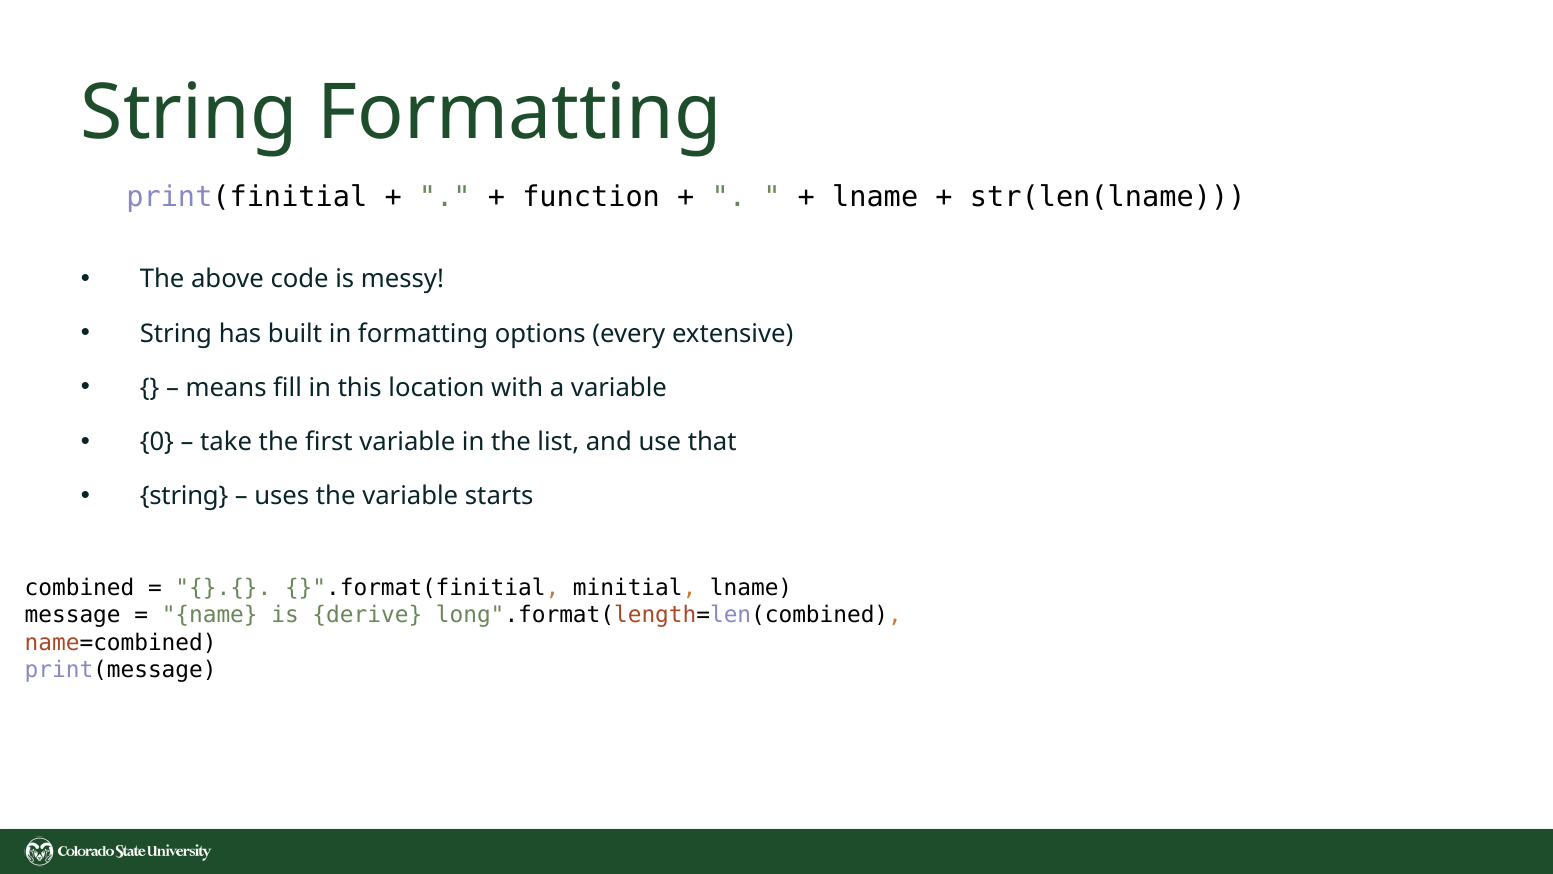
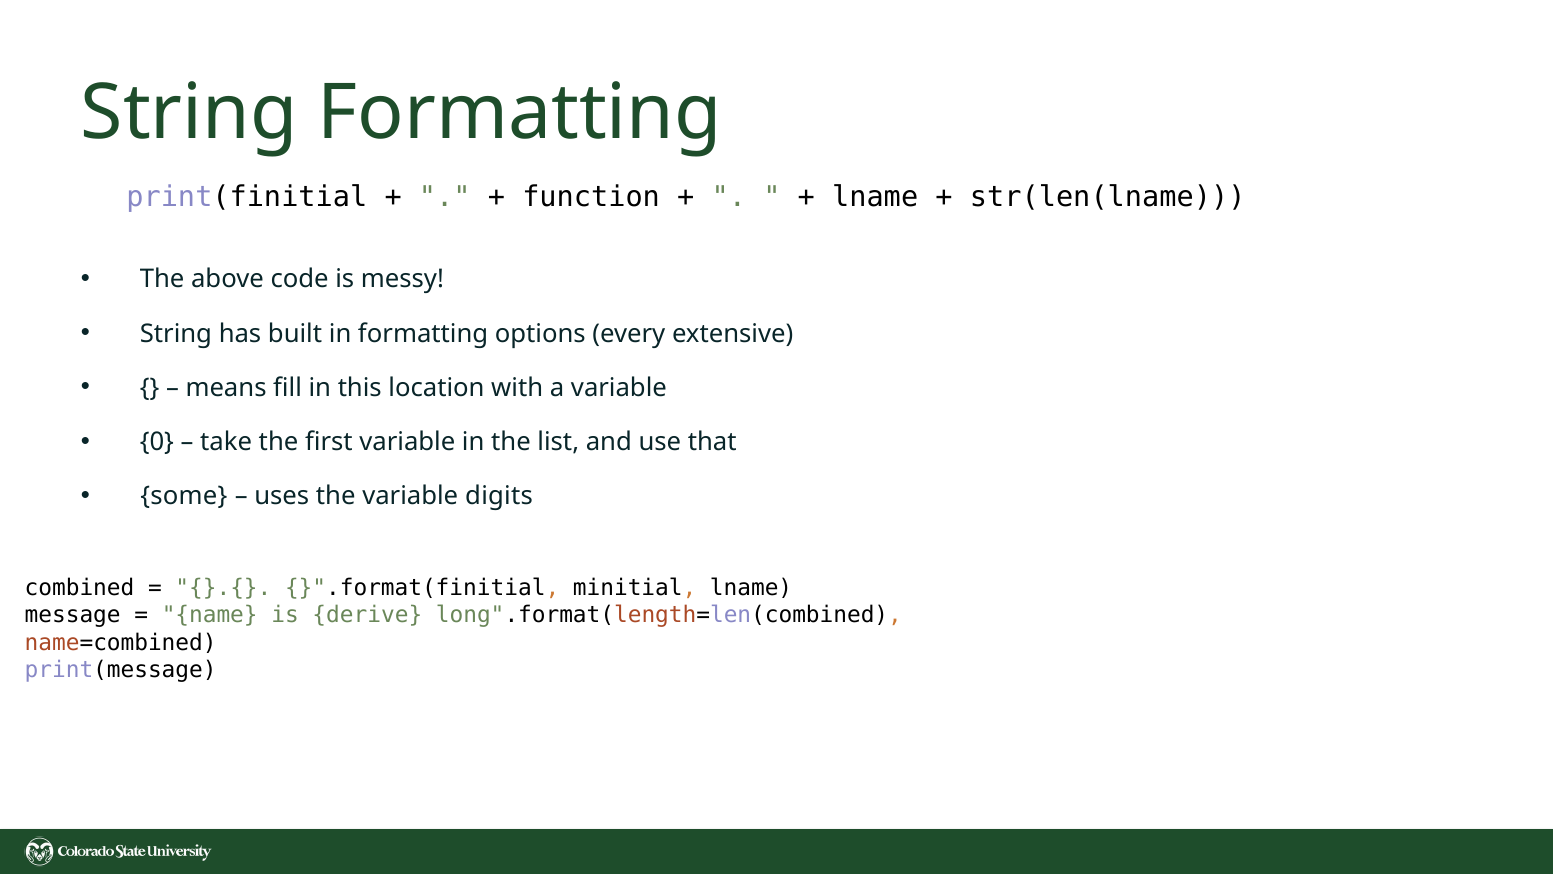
string at (184, 496): string -> some
starts: starts -> digits
